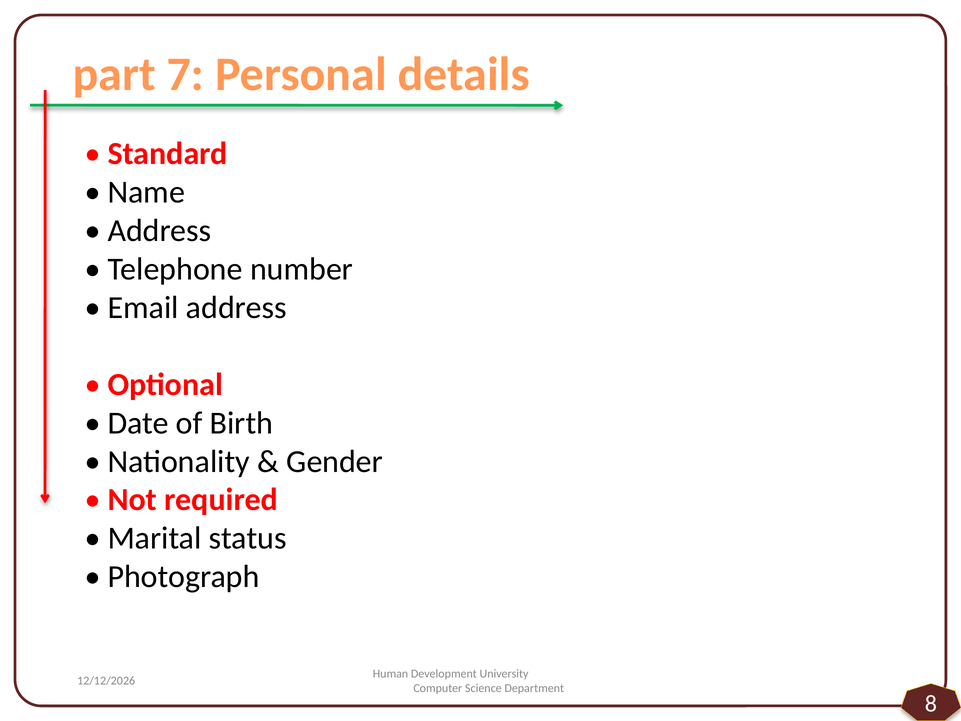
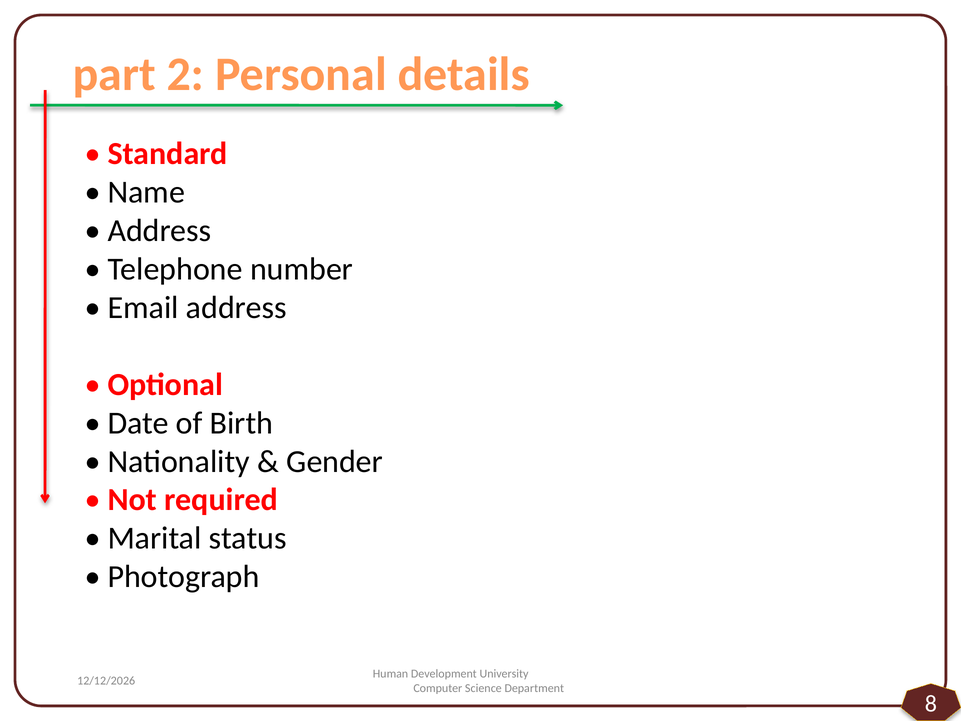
7: 7 -> 2
